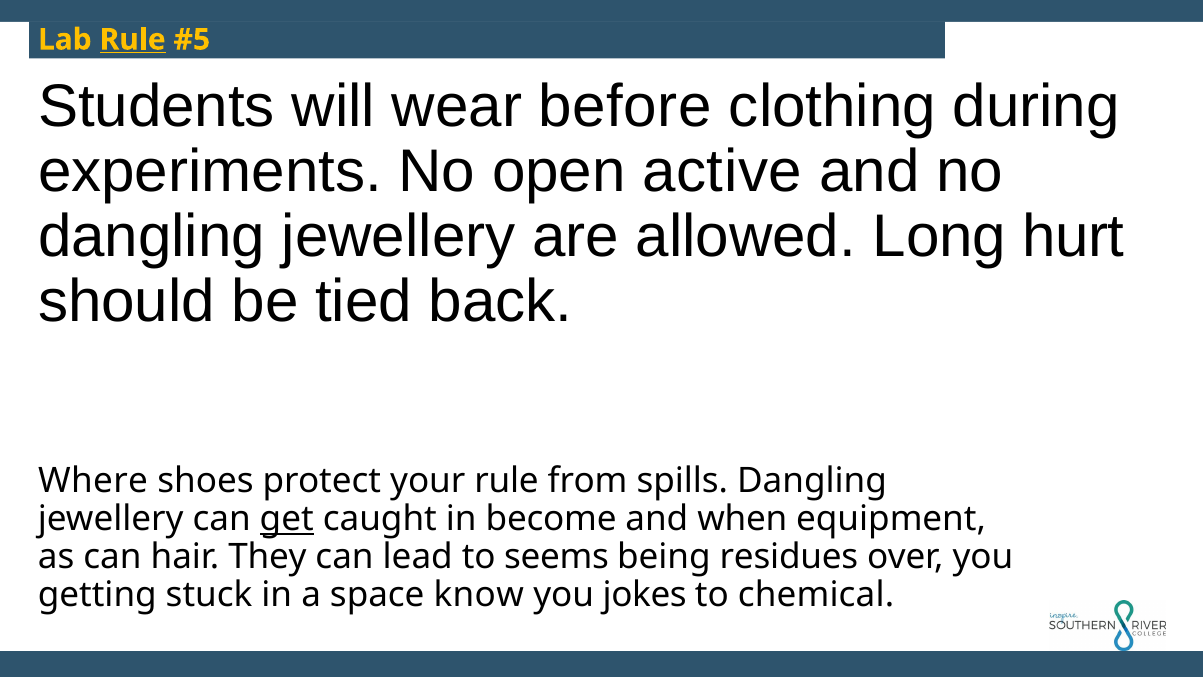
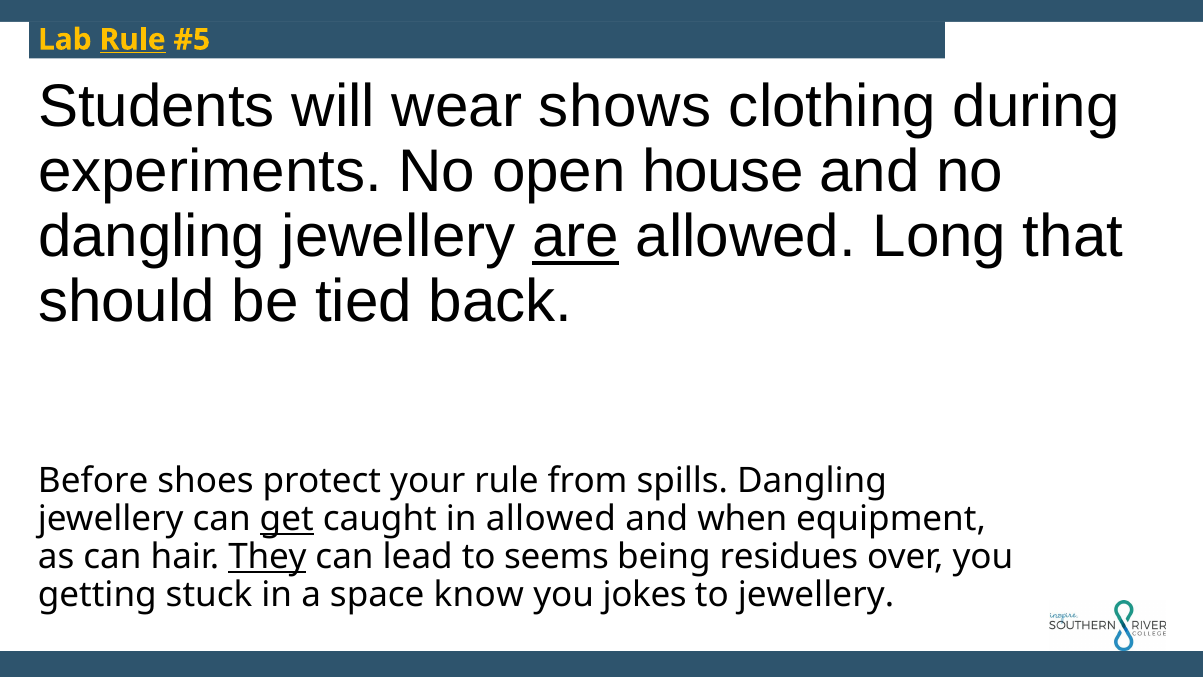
before: before -> shows
active: active -> house
are underline: none -> present
hurt: hurt -> that
Where: Where -> Before
in become: become -> allowed
They underline: none -> present
to chemical: chemical -> jewellery
